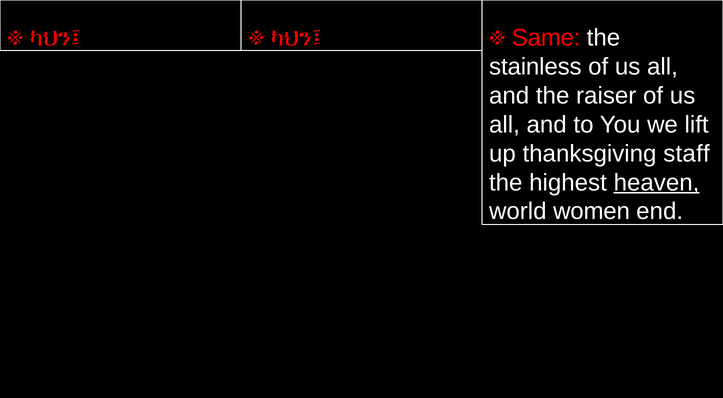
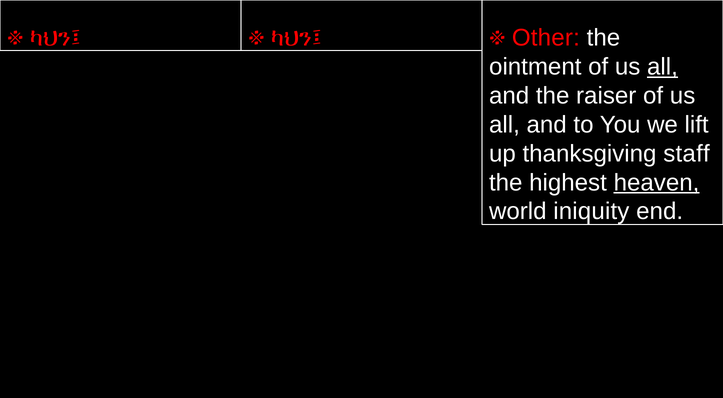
Same: Same -> Other
stainless: stainless -> ointment
all at (662, 67) underline: none -> present
women: women -> iniquity
